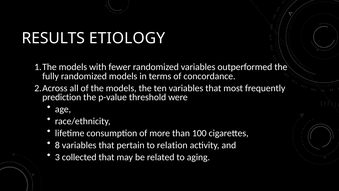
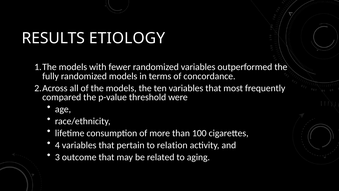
prediction: prediction -> compared
8: 8 -> 4
collected: collected -> outcome
